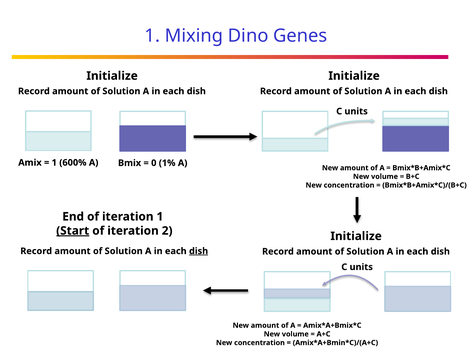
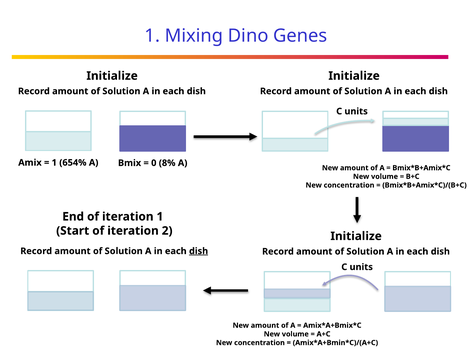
600%: 600% -> 654%
1%: 1% -> 8%
Start underline: present -> none
